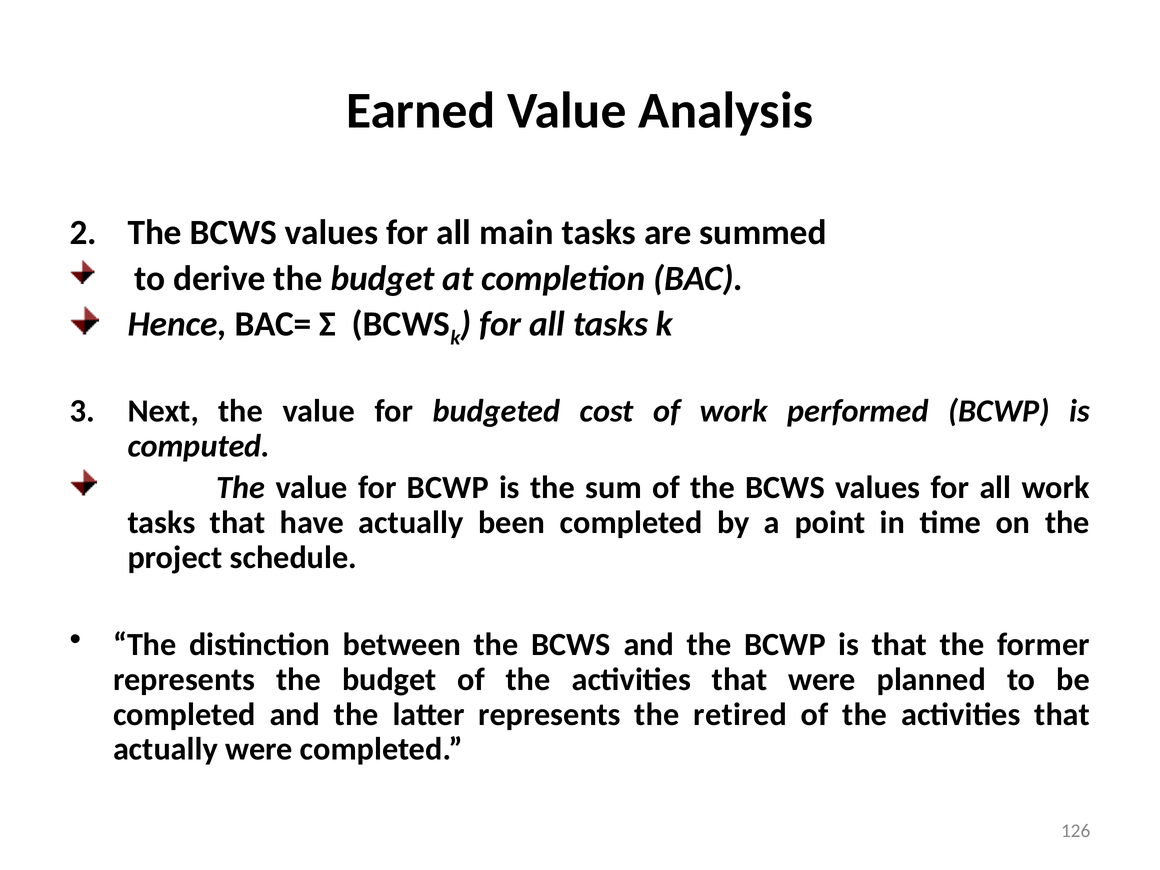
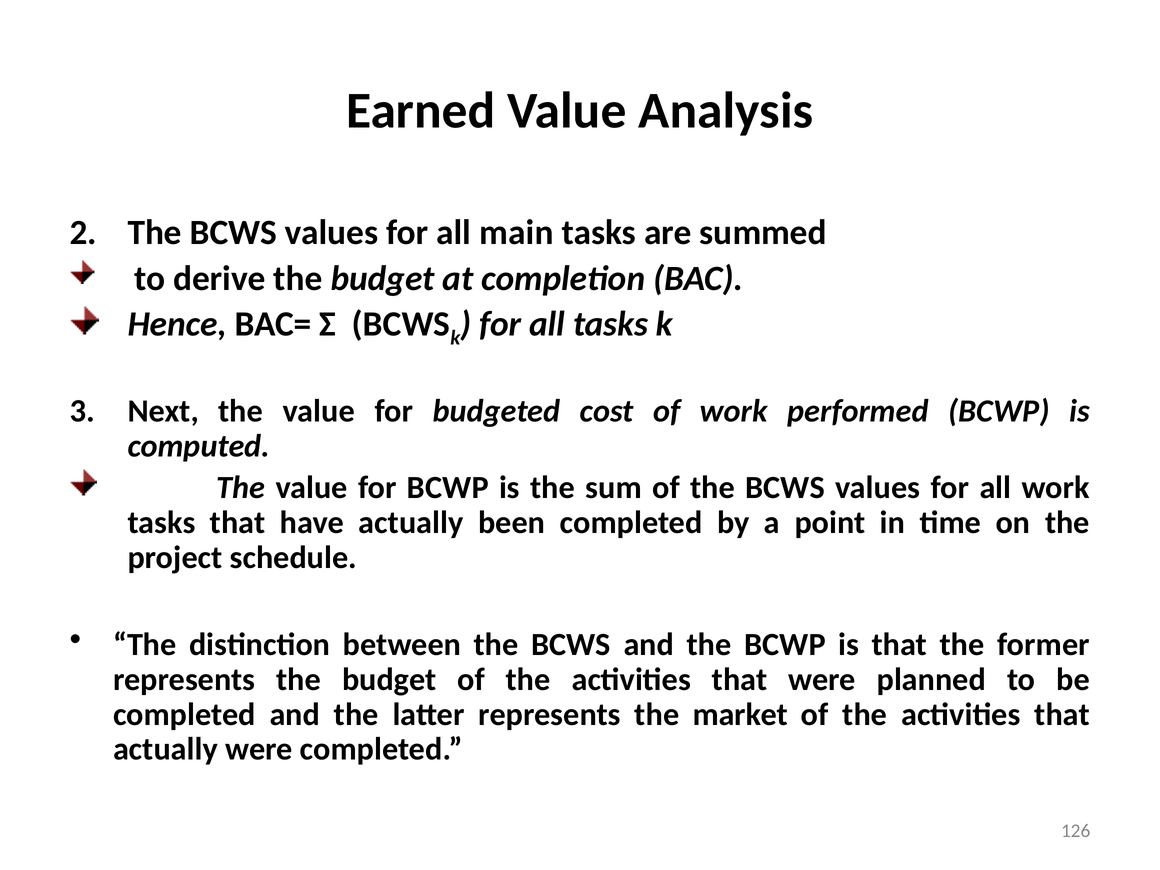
retired: retired -> market
